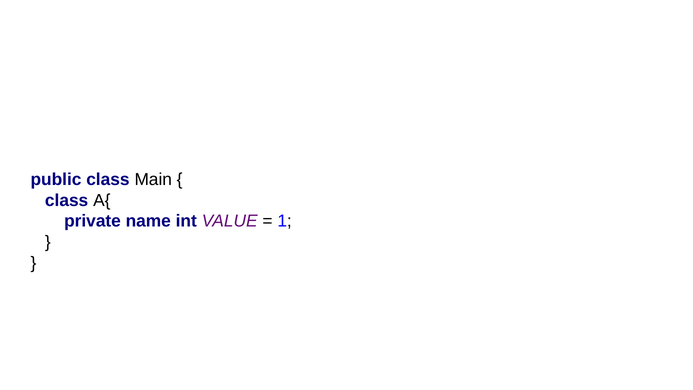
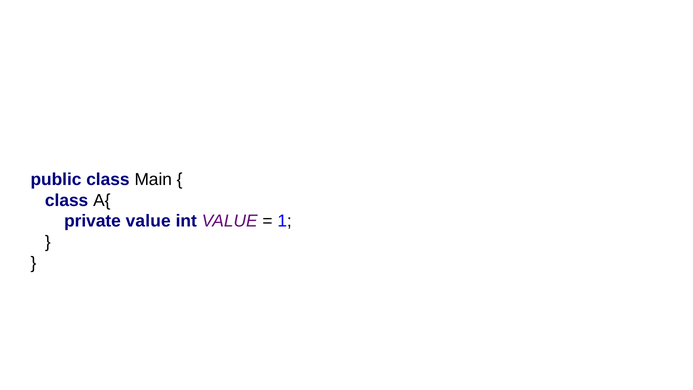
private name: name -> value
